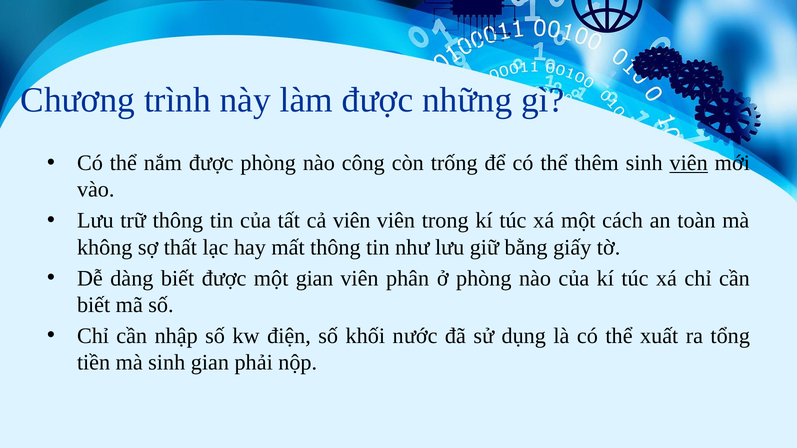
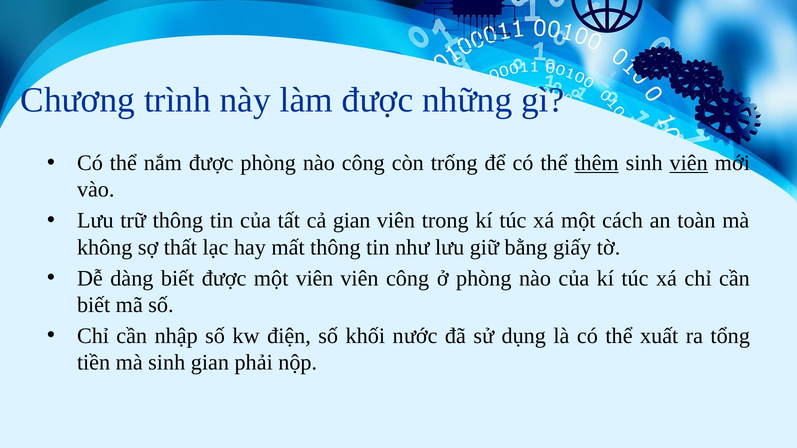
thêm underline: none -> present
cả viên: viên -> gian
một gian: gian -> viên
viên phân: phân -> công
